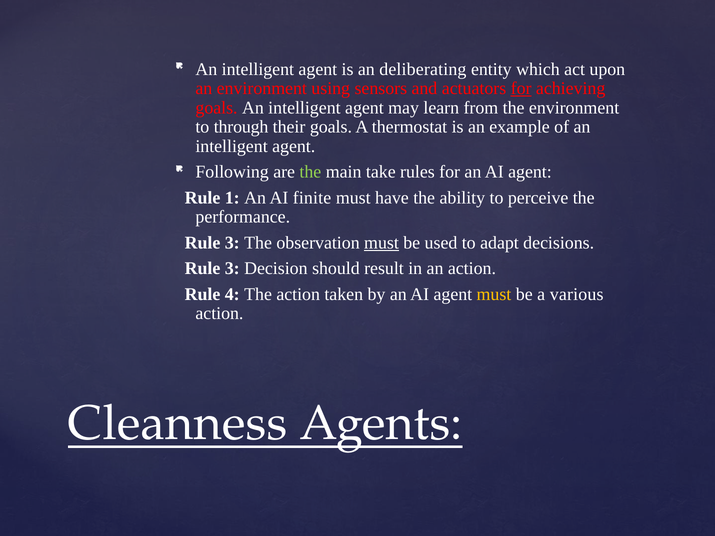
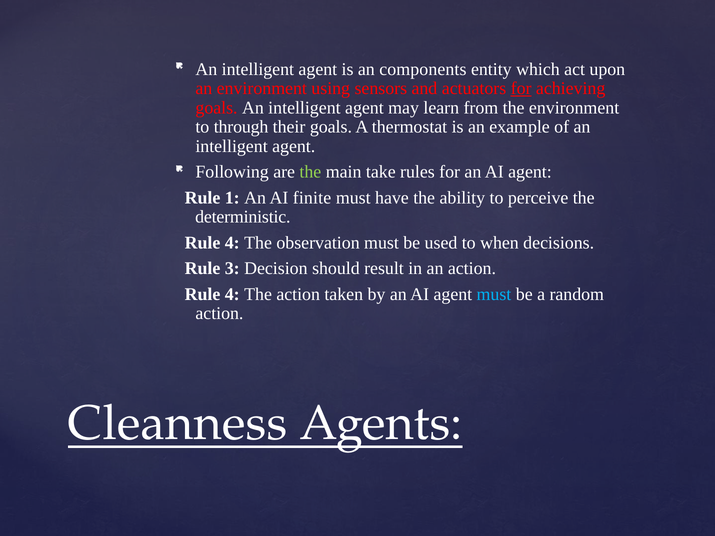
deliberating: deliberating -> components
performance: performance -> deterministic
3 at (232, 243): 3 -> 4
must at (381, 243) underline: present -> none
adapt: adapt -> when
must at (494, 294) colour: yellow -> light blue
various: various -> random
